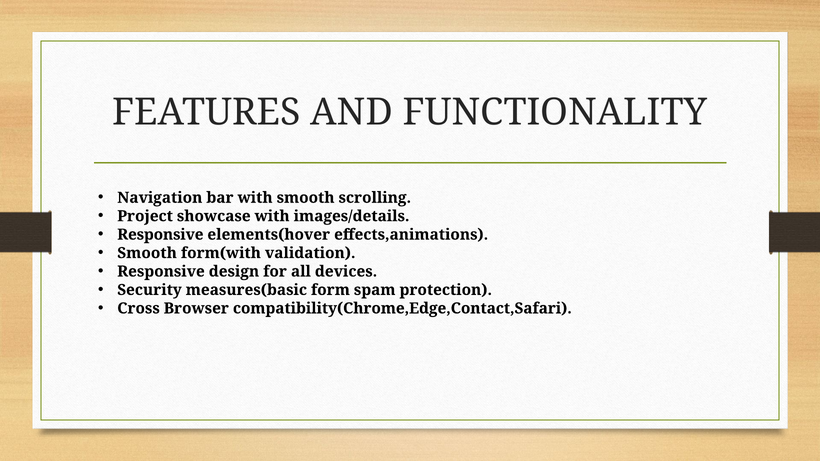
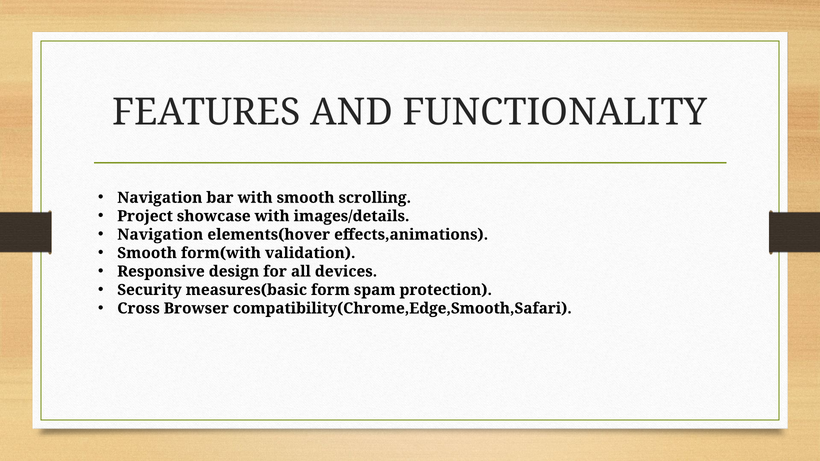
Responsive at (160, 235): Responsive -> Navigation
compatibility(Chrome,Edge,Contact,Safari: compatibility(Chrome,Edge,Contact,Safari -> compatibility(Chrome,Edge,Smooth,Safari
